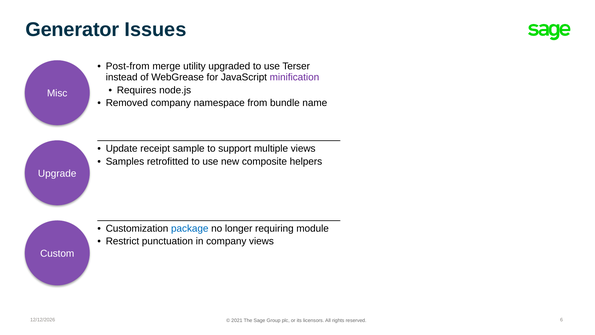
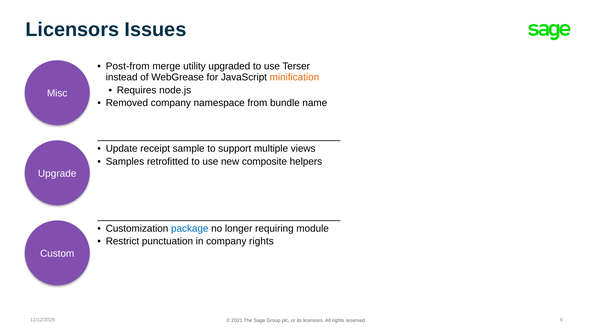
Generator at (72, 30): Generator -> Licensors
minification colour: purple -> orange
company views: views -> rights
